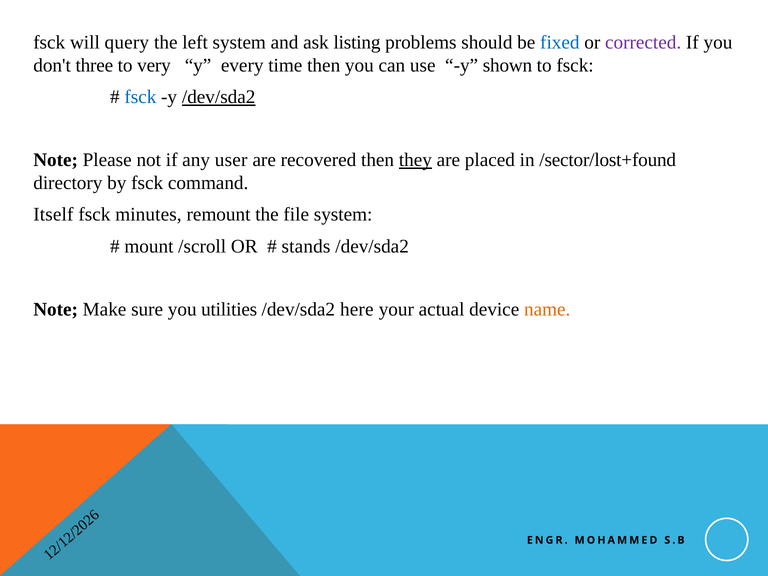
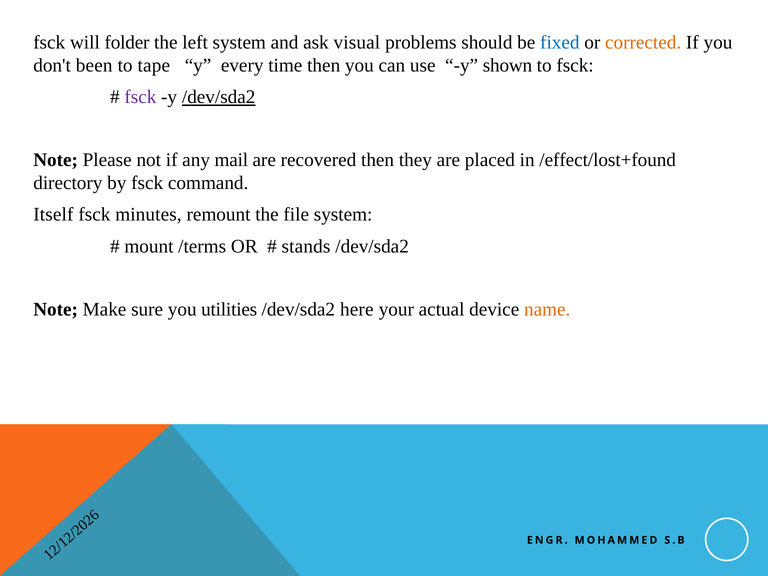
query: query -> folder
listing: listing -> visual
corrected colour: purple -> orange
three: three -> been
very: very -> tape
fsck at (140, 97) colour: blue -> purple
user: user -> mail
they underline: present -> none
/sector/lost+found: /sector/lost+found -> /effect/lost+found
/scroll: /scroll -> /terms
